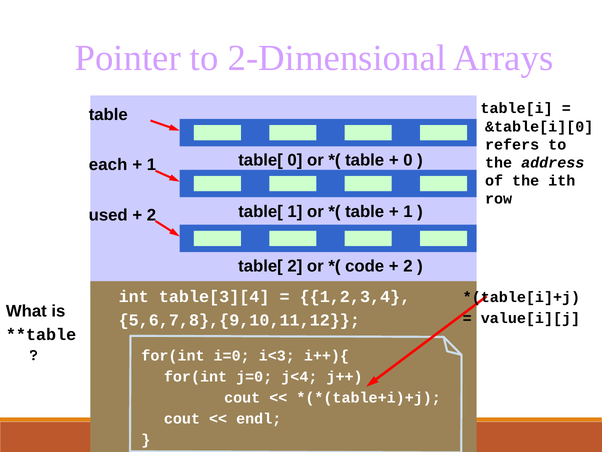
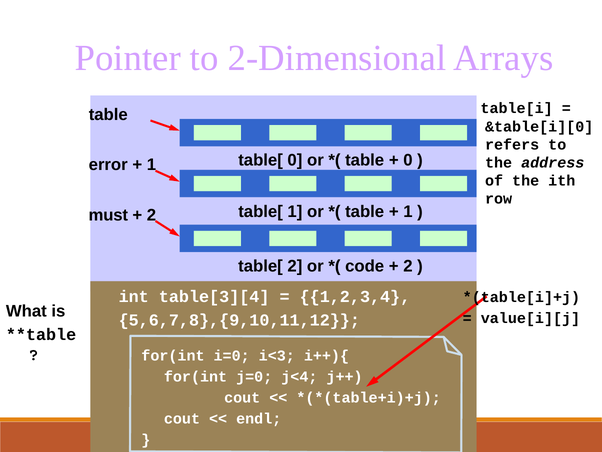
each: each -> error
used: used -> must
